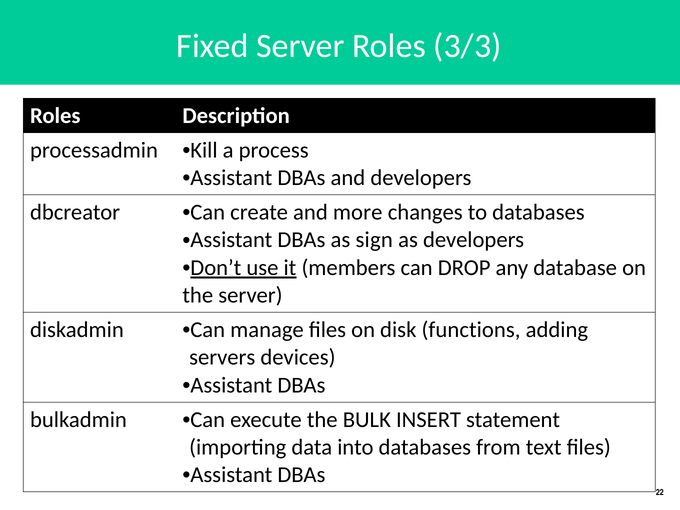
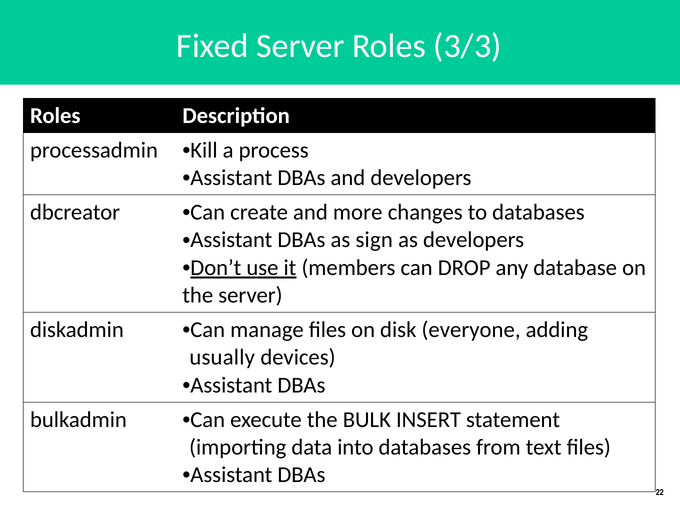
functions: functions -> everyone
servers: servers -> usually
